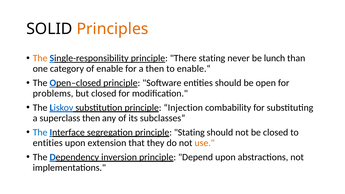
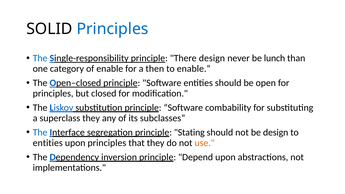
Principles at (113, 29) colour: orange -> blue
The at (40, 58) colour: orange -> blue
There stating: stating -> design
problems at (53, 94): problems -> principles
substitution principle Injection: Injection -> Software
superclass then: then -> they
be closed: closed -> design
upon extension: extension -> principles
